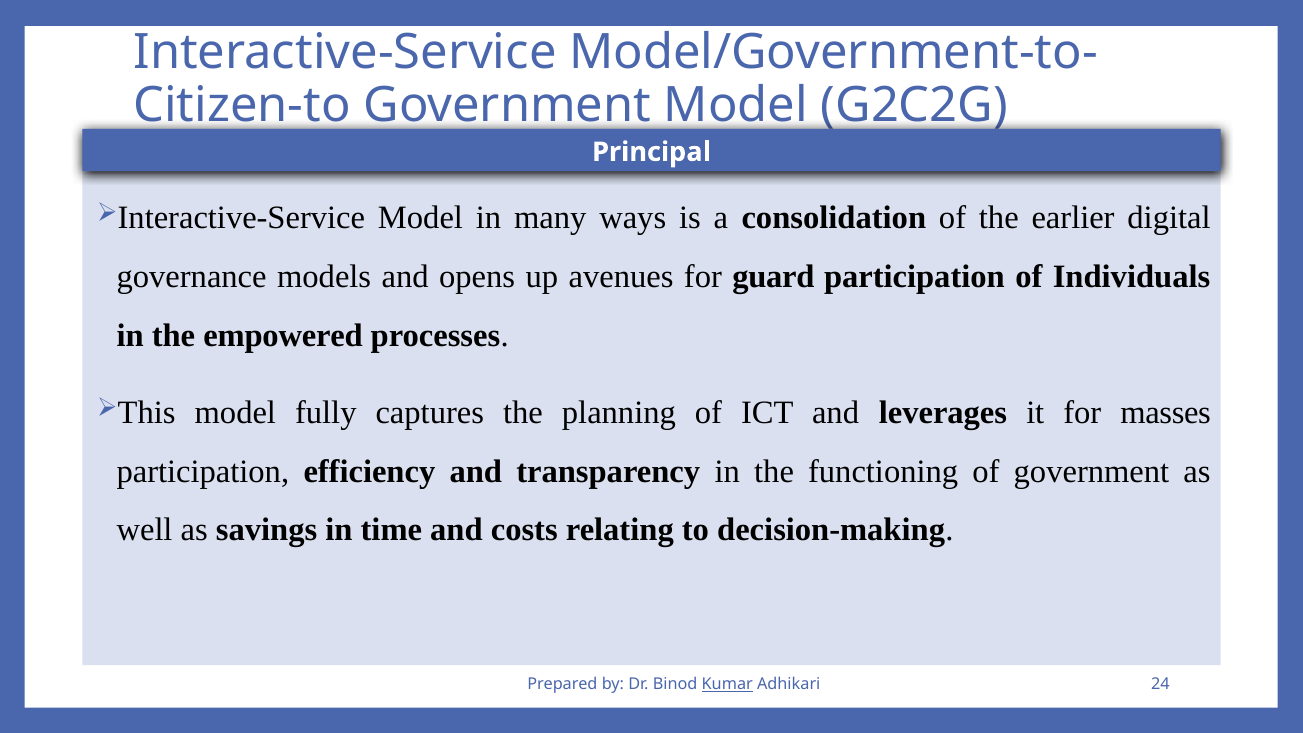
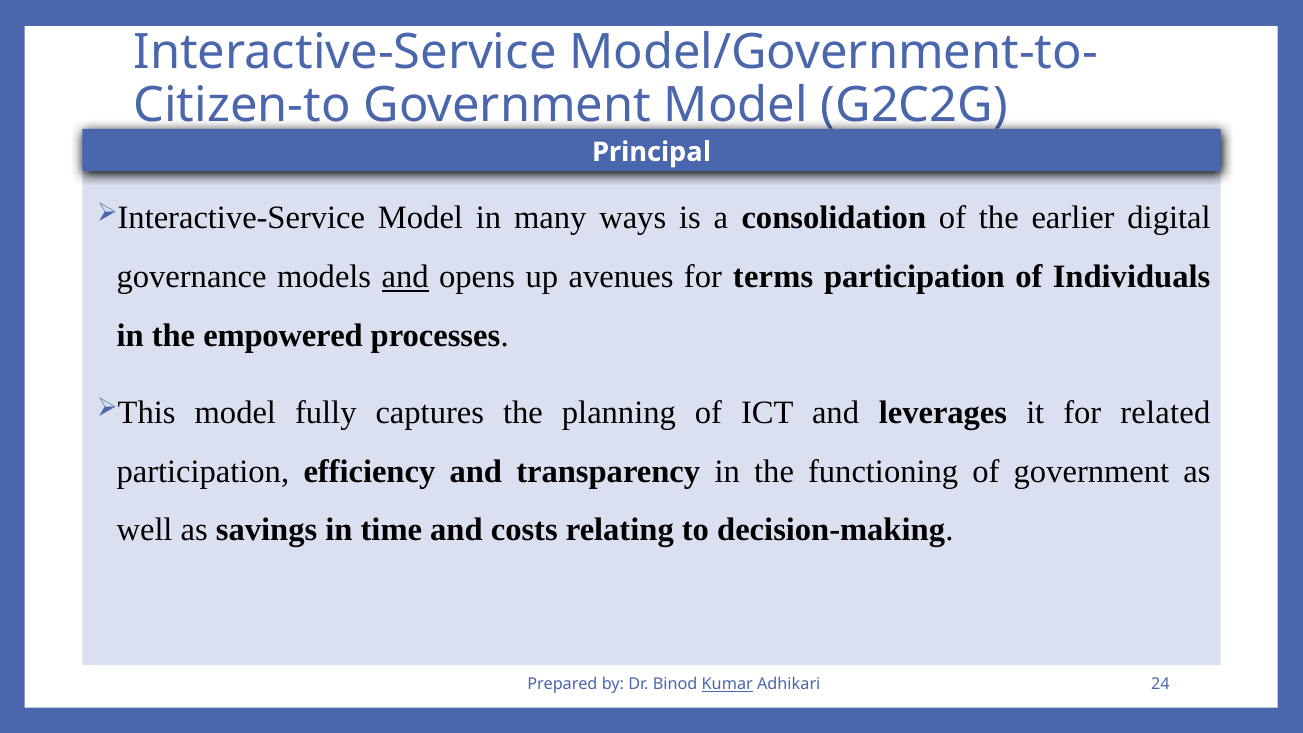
and at (405, 277) underline: none -> present
guard: guard -> terms
masses: masses -> related
